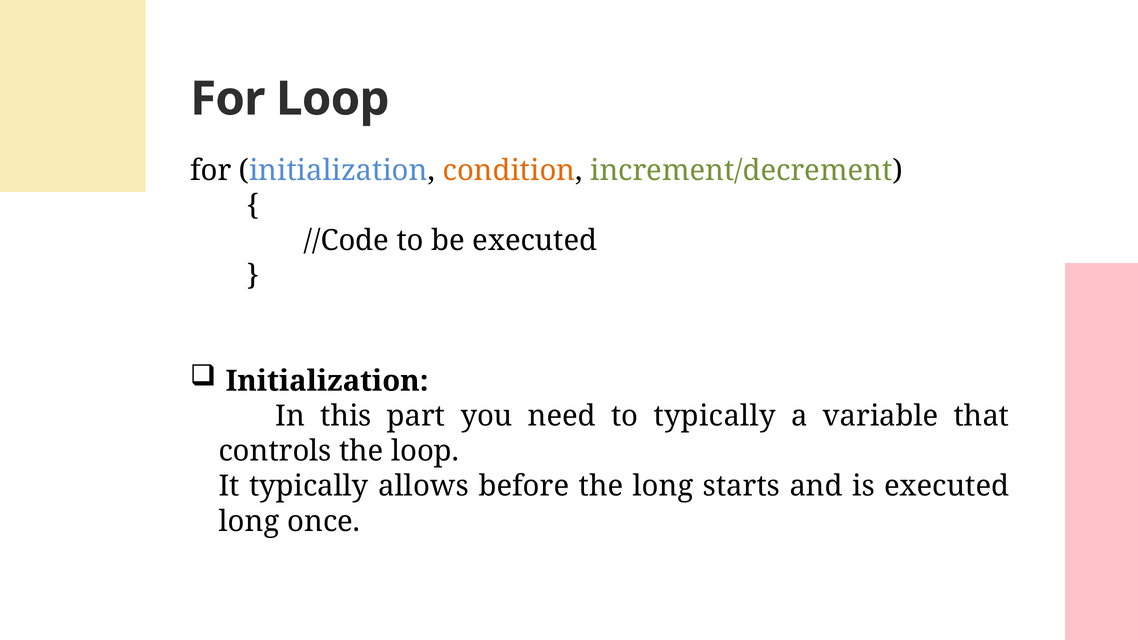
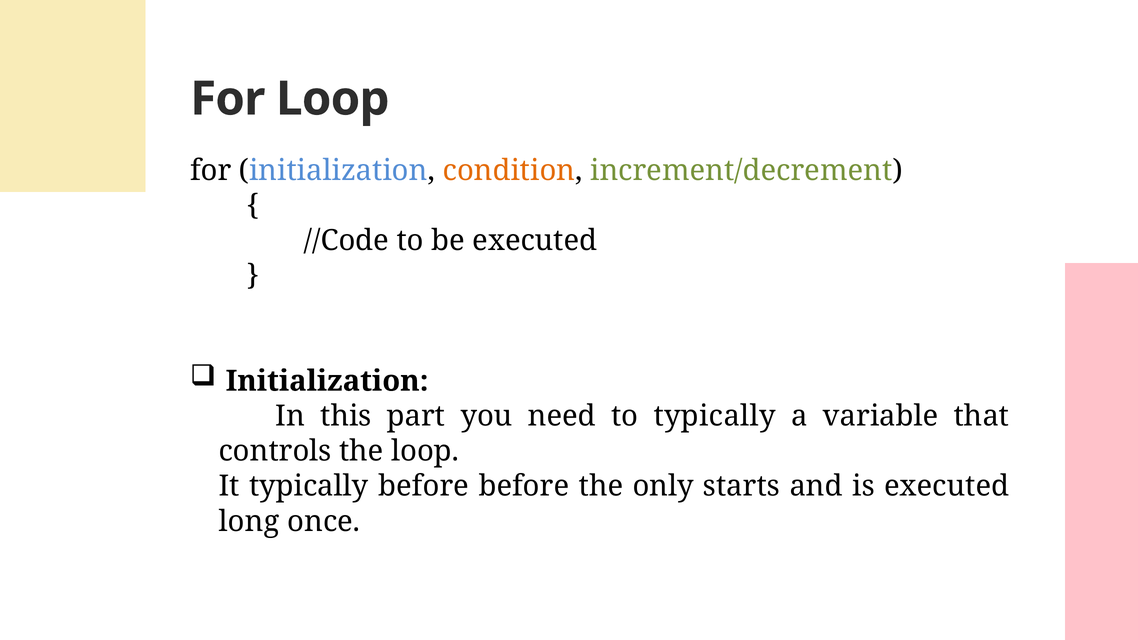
typically allows: allows -> before
the long: long -> only
